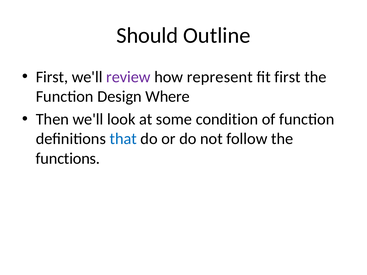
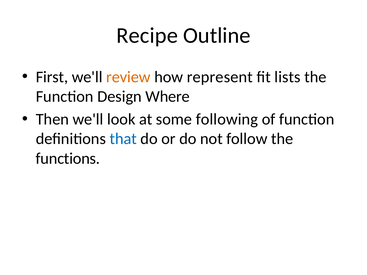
Should: Should -> Recipe
review colour: purple -> orange
fit first: first -> lists
condition: condition -> following
